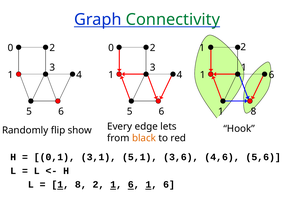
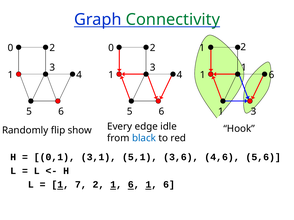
8 at (253, 112): 8 -> 3
lets: lets -> idle
black colour: orange -> blue
8 at (81, 185): 8 -> 7
